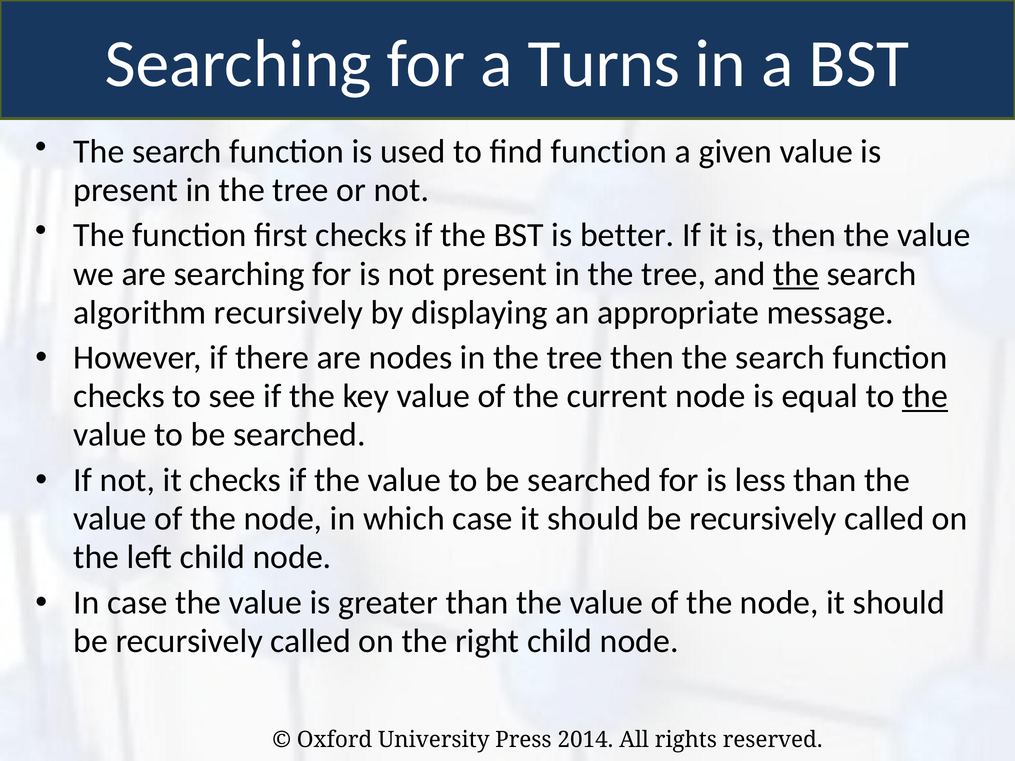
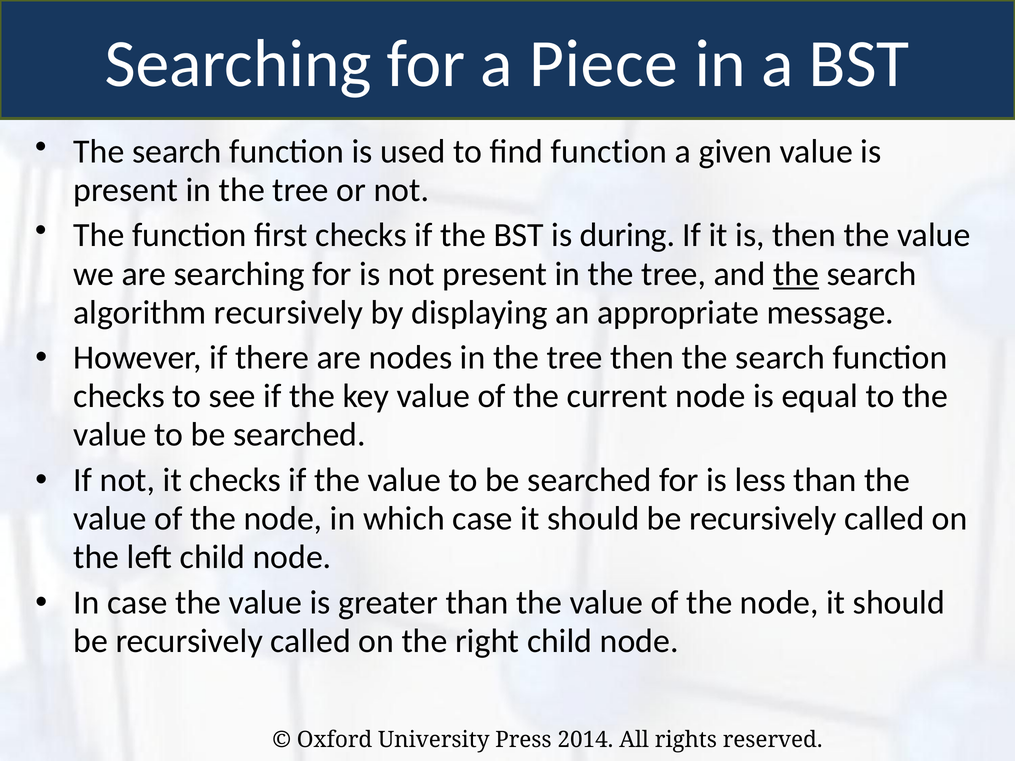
Turns: Turns -> Piece
better: better -> during
the at (925, 396) underline: present -> none
